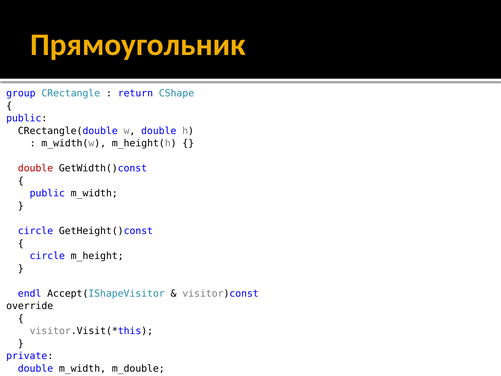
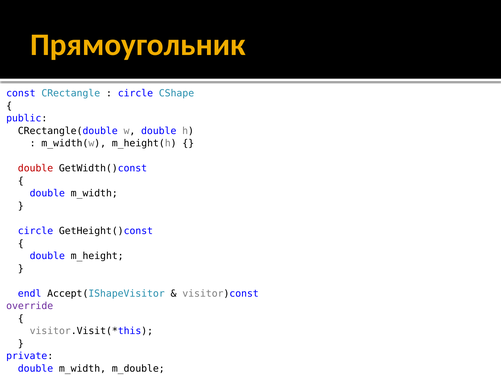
group: group -> const
return at (135, 93): return -> circle
public at (47, 193): public -> double
circle at (47, 256): circle -> double
override colour: black -> purple
